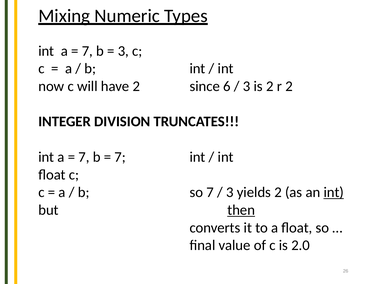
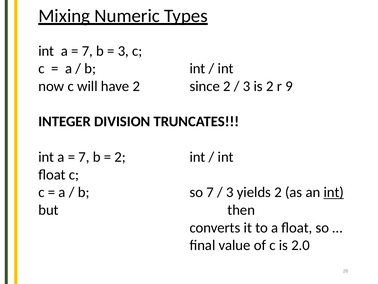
since 6: 6 -> 2
r 2: 2 -> 9
7 at (120, 157): 7 -> 2
then underline: present -> none
